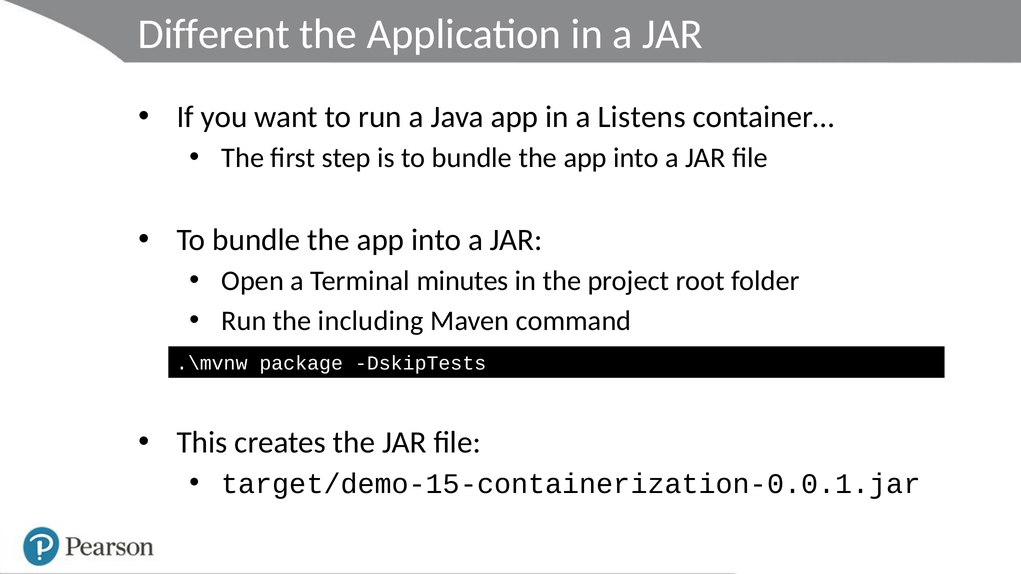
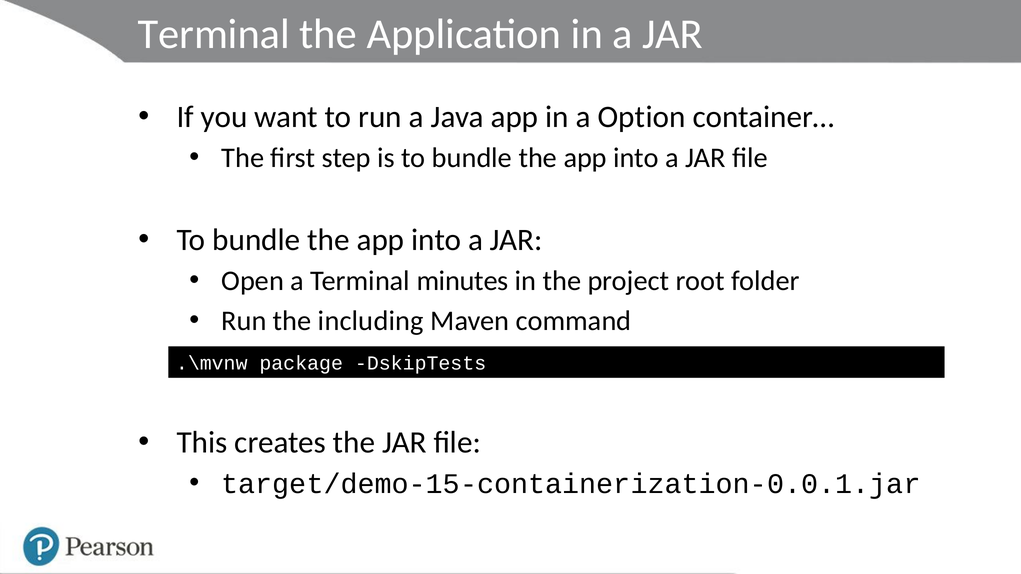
Different at (214, 34): Different -> Terminal
Listens: Listens -> Option
